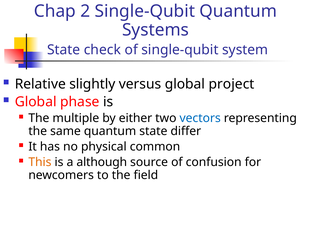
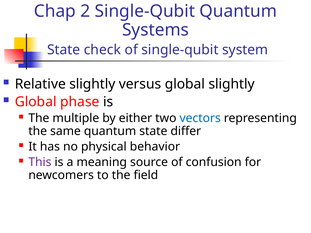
global project: project -> slightly
common: common -> behavior
This colour: orange -> purple
although: although -> meaning
